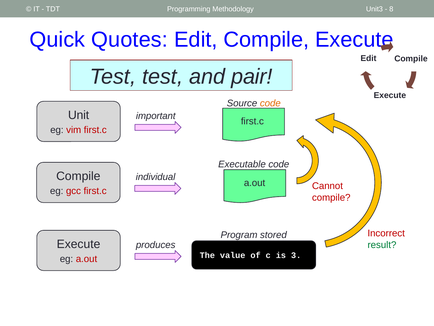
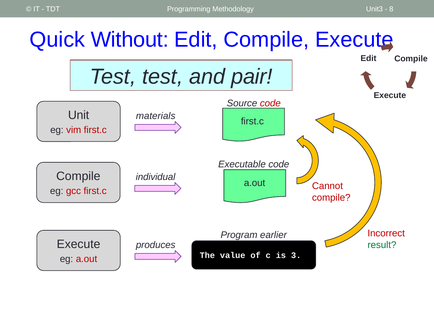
Quotes: Quotes -> Without
code at (270, 103) colour: orange -> red
important: important -> materials
stored: stored -> earlier
